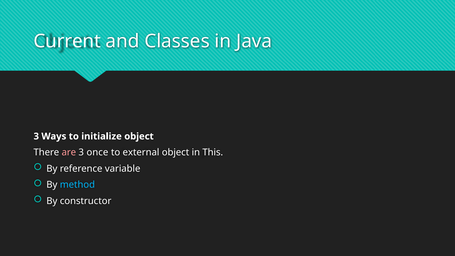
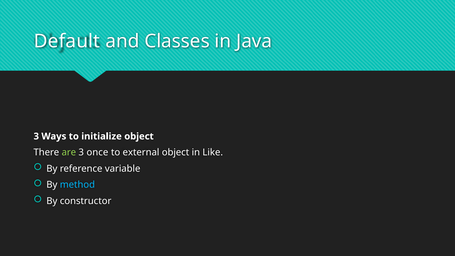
Current: Current -> Default
are colour: pink -> light green
This: This -> Like
